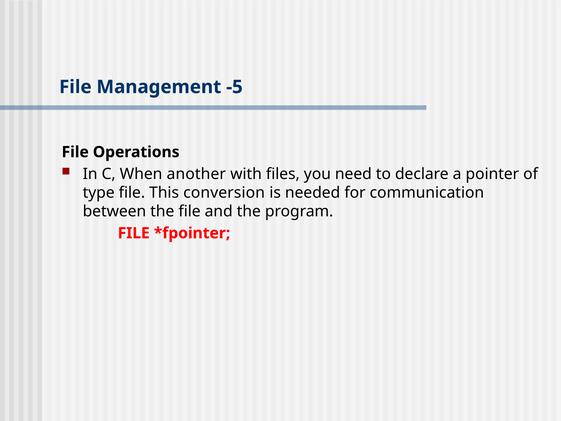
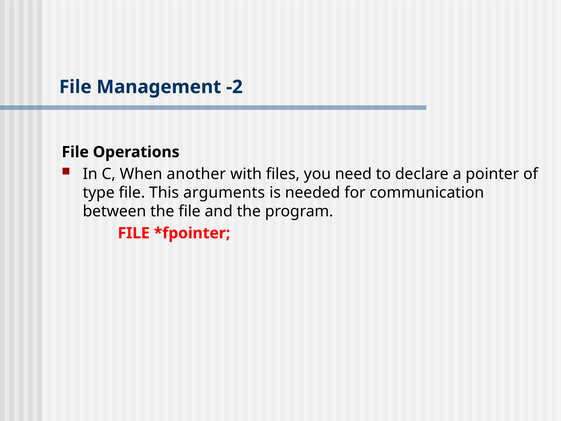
-5: -5 -> -2
conversion: conversion -> arguments
